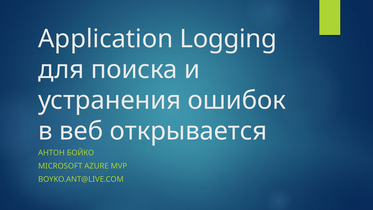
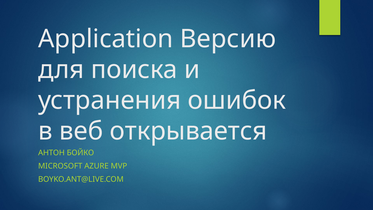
Logging: Logging -> Версию
